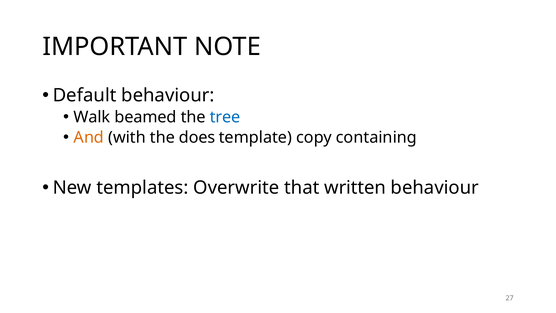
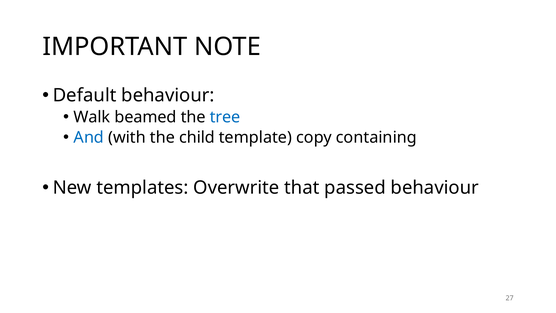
And colour: orange -> blue
does: does -> child
written: written -> passed
